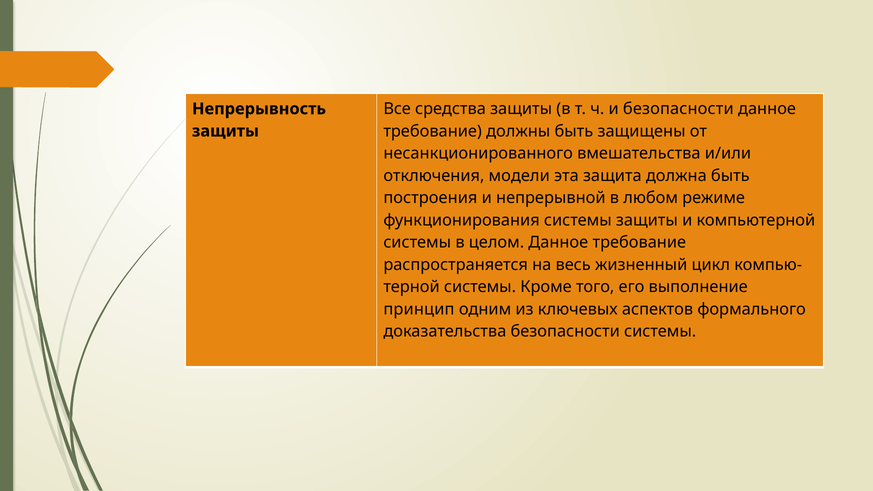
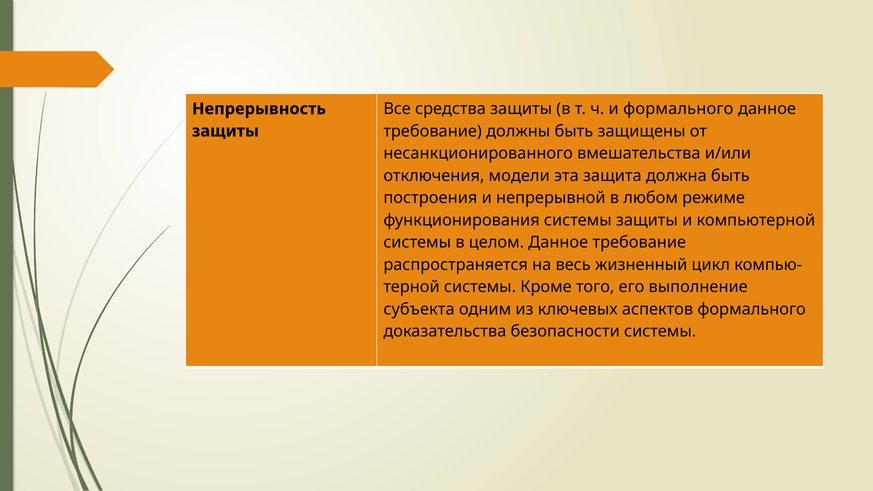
и безопасности: безопасности -> формального
принцип: принцип -> субъекта
